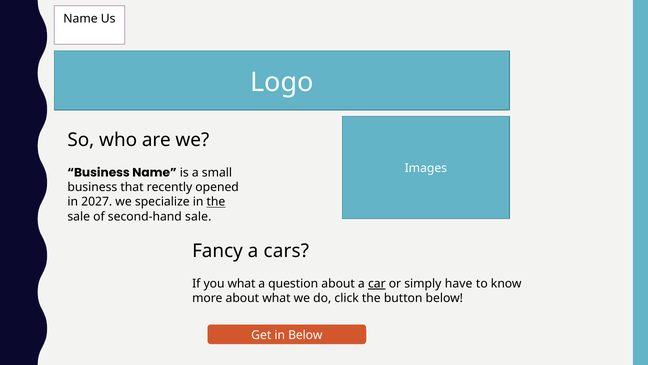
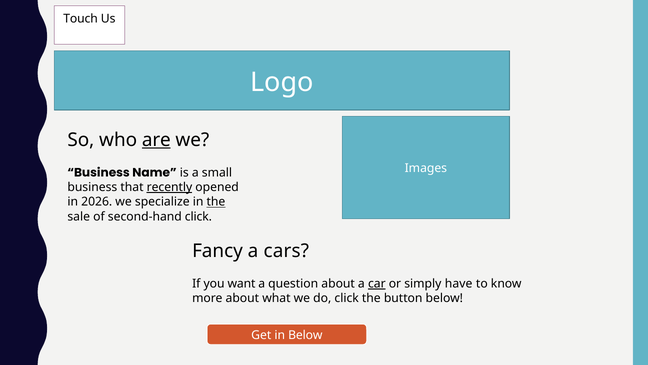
Name at (80, 19): Name -> Touch
are underline: none -> present
recently underline: none -> present
2027: 2027 -> 2026
second-hand sale: sale -> click
you what: what -> want
